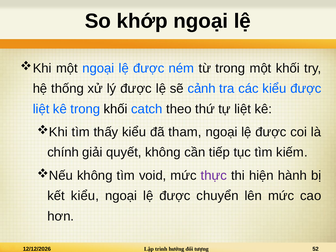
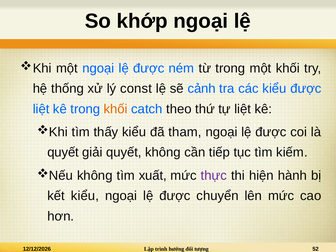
lý được: được -> const
khối at (116, 109) colour: black -> orange
chính at (63, 152): chính -> quyết
void: void -> xuất
